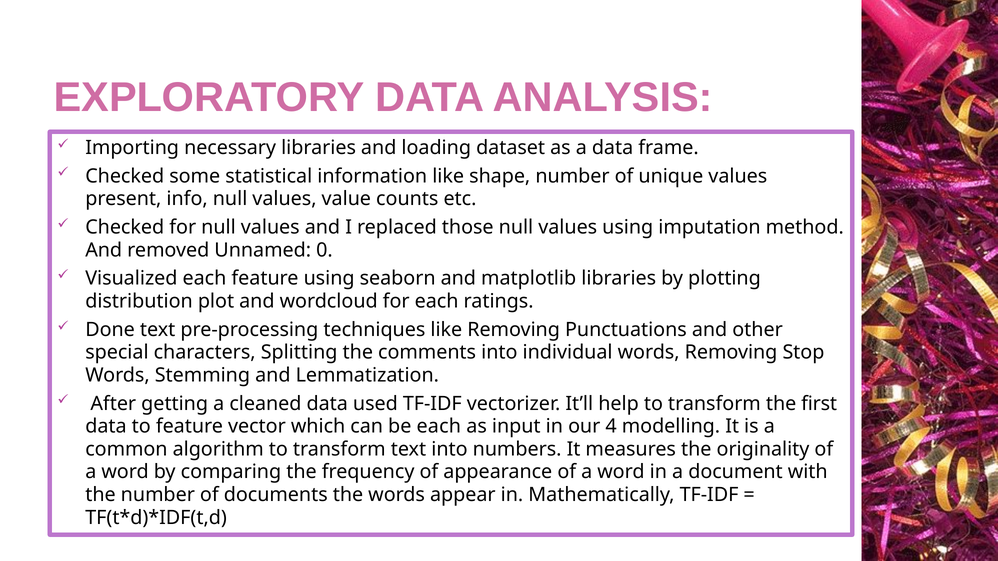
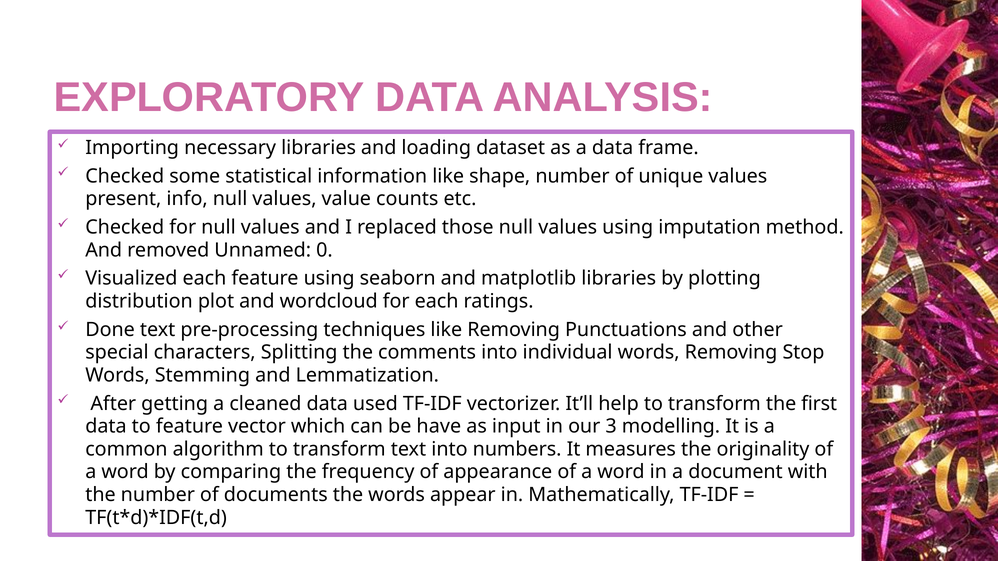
be each: each -> have
4: 4 -> 3
